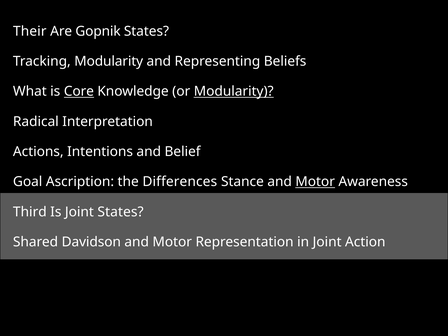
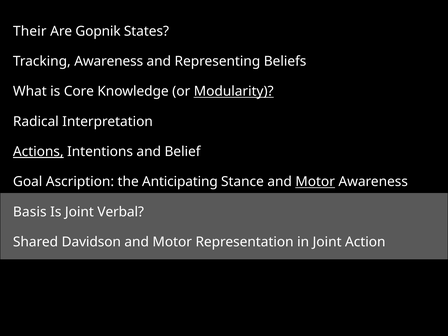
Tracking Modularity: Modularity -> Awareness
Core underline: present -> none
Actions underline: none -> present
Differences: Differences -> Anticipating
Third: Third -> Basis
Joint States: States -> Verbal
